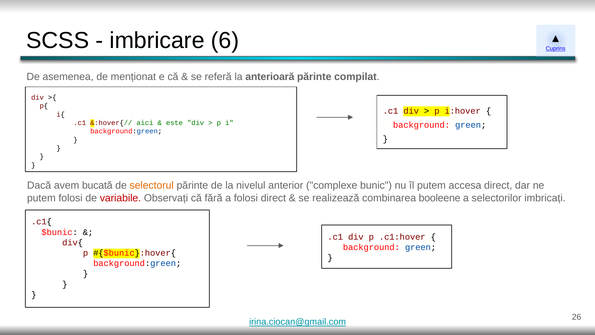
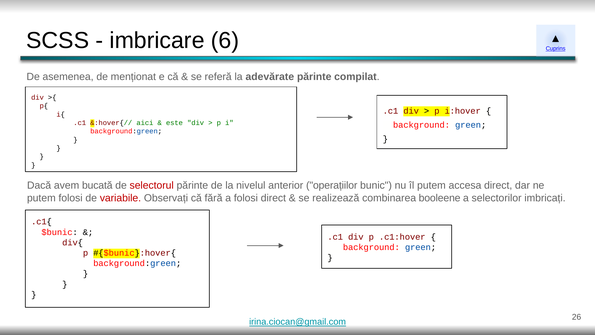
anterioară: anterioară -> adevărate
selectorul colour: orange -> red
complexe: complexe -> operațiilor
